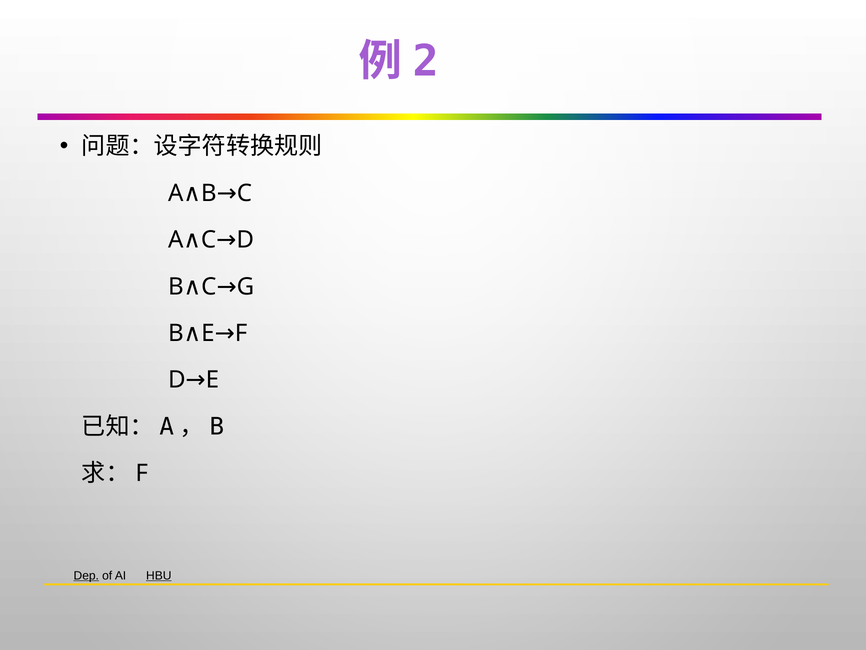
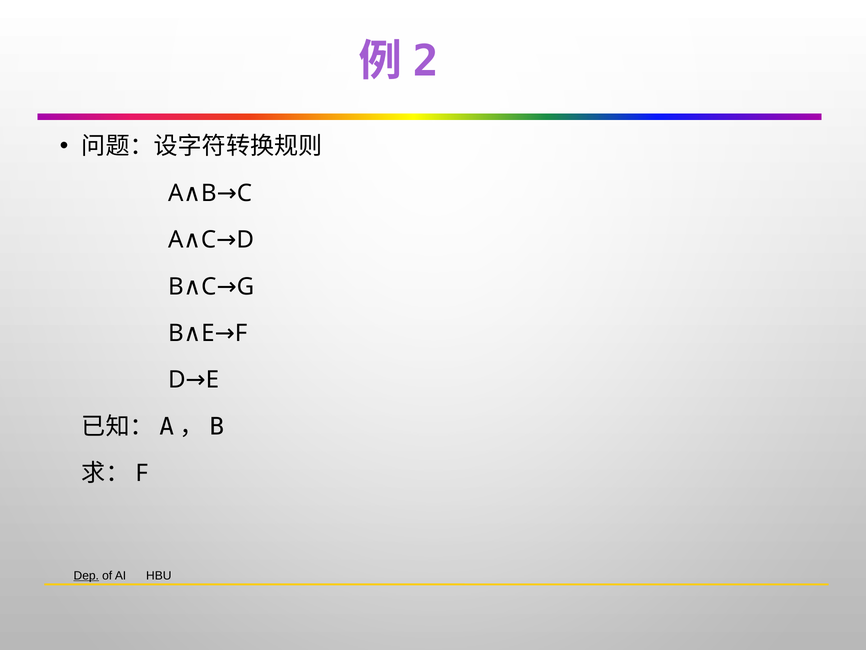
HBU underline: present -> none
